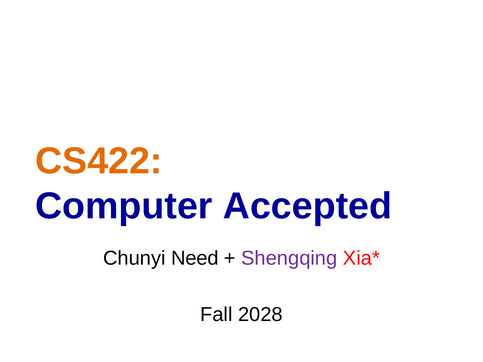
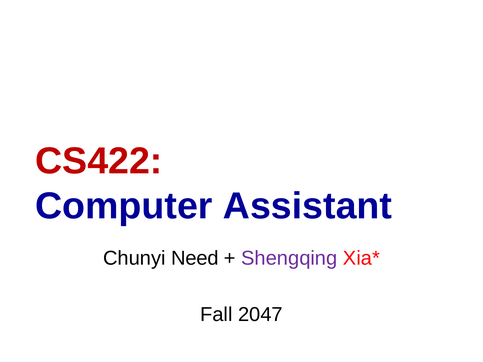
CS422 colour: orange -> red
Accepted: Accepted -> Assistant
2028: 2028 -> 2047
